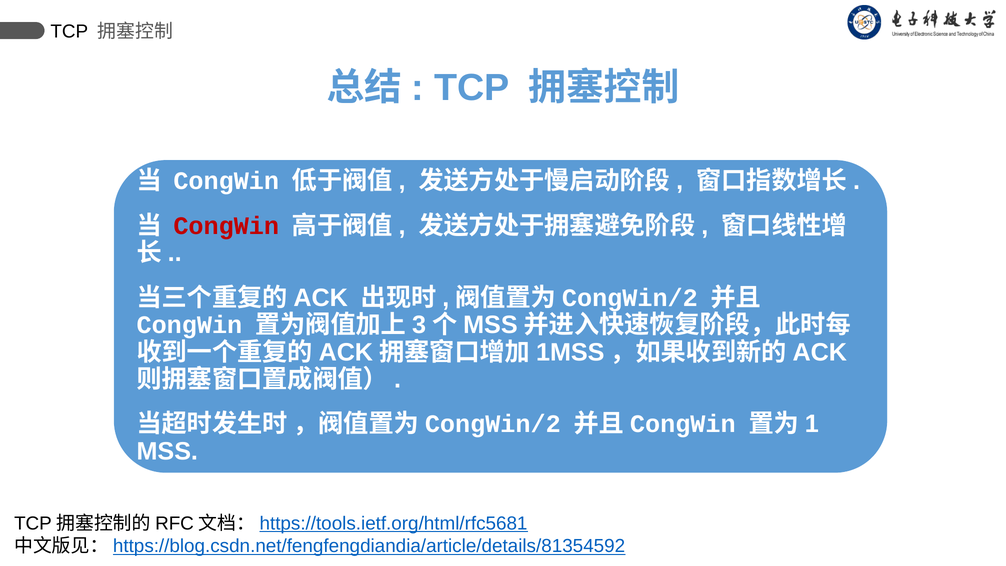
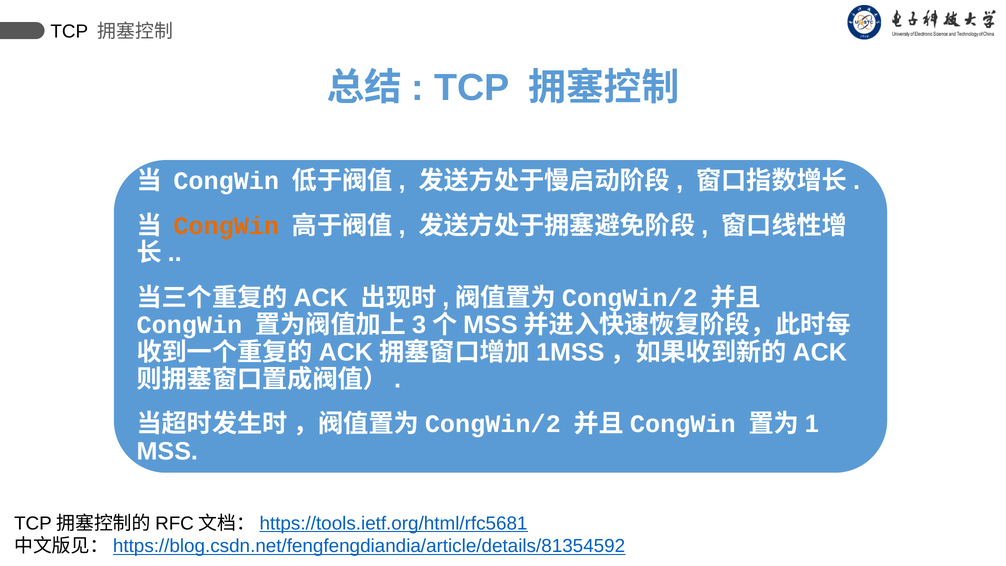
CongWin at (226, 226) colour: red -> orange
